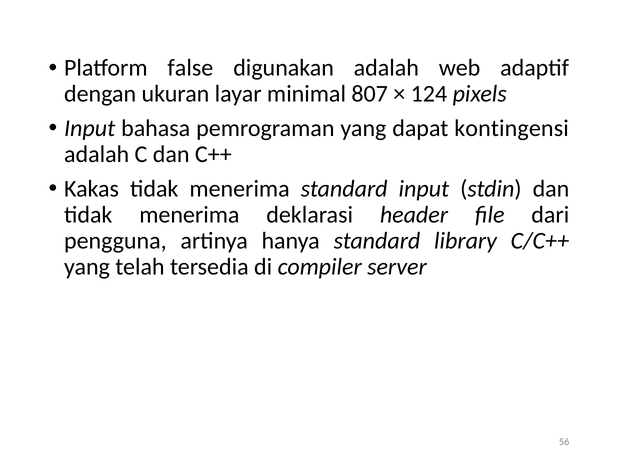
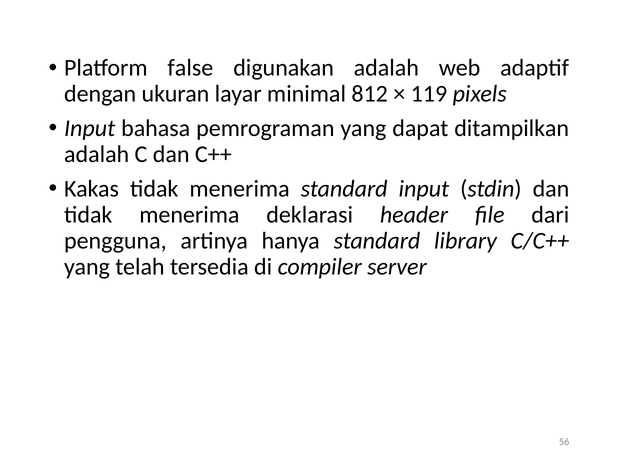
807: 807 -> 812
124: 124 -> 119
kontingensi: kontingensi -> ditampilkan
